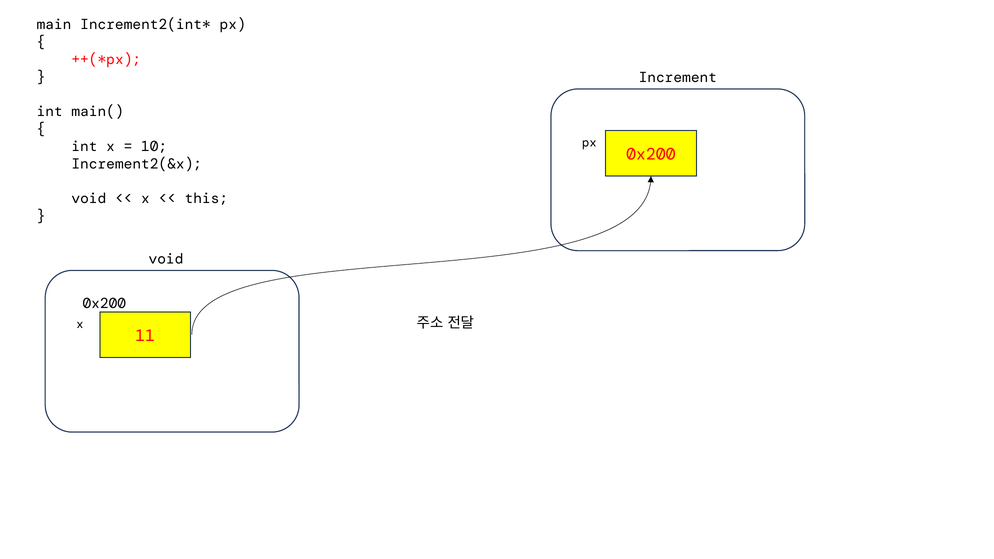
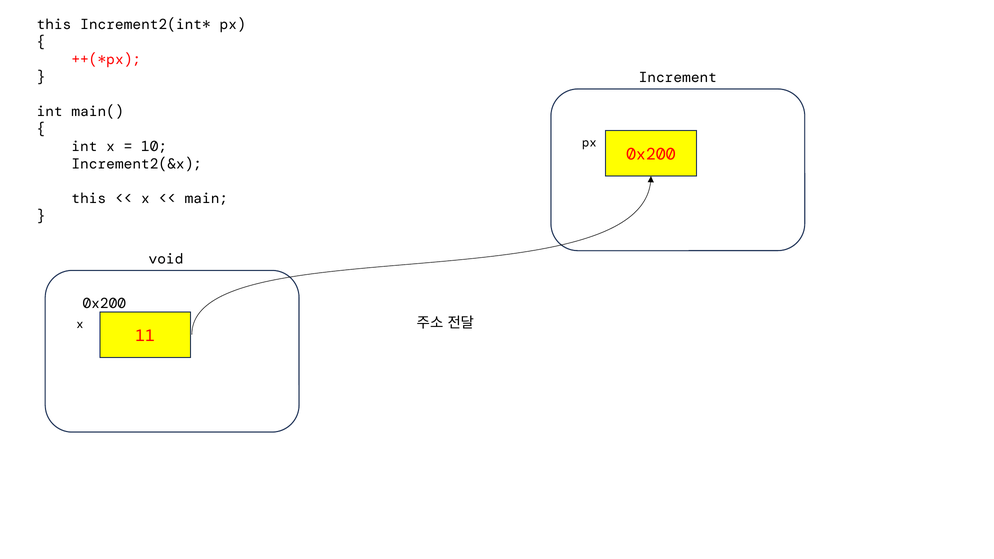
main at (54, 25): main -> this
void at (89, 199): void -> this
this: this -> main
